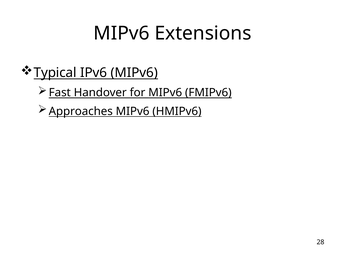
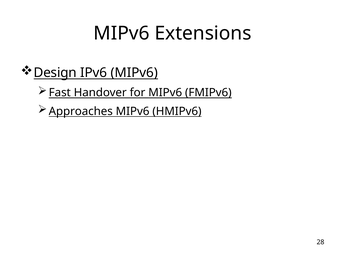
Typical: Typical -> Design
